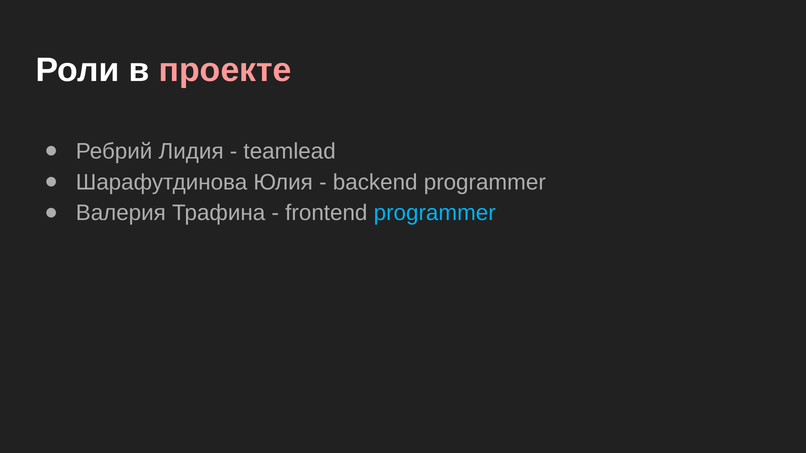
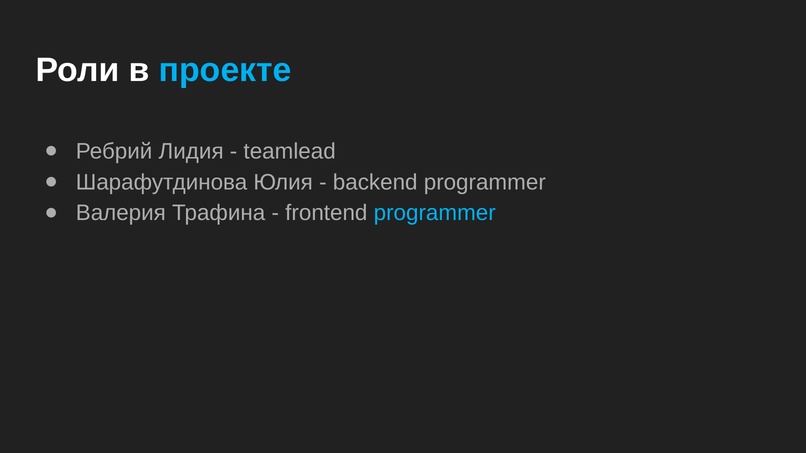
проекте colour: pink -> light blue
